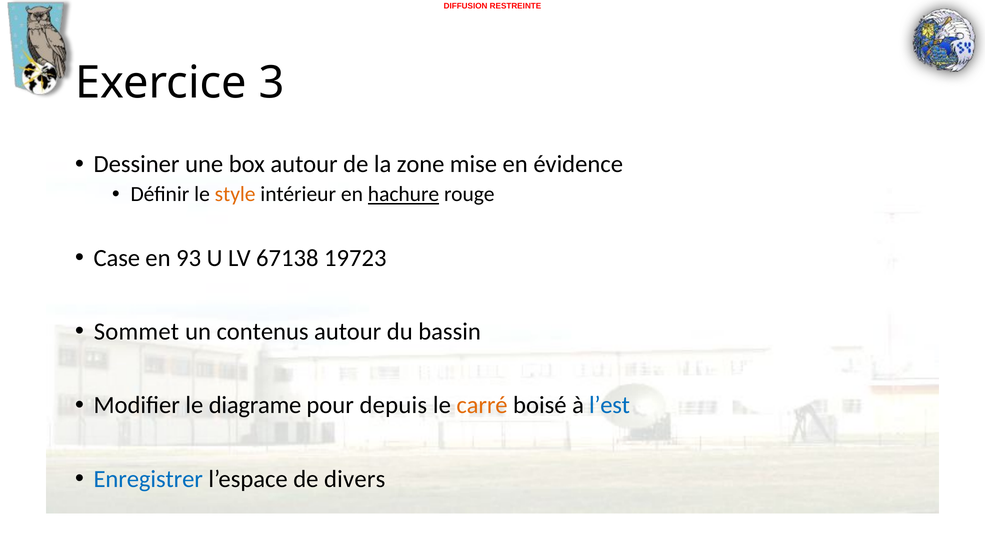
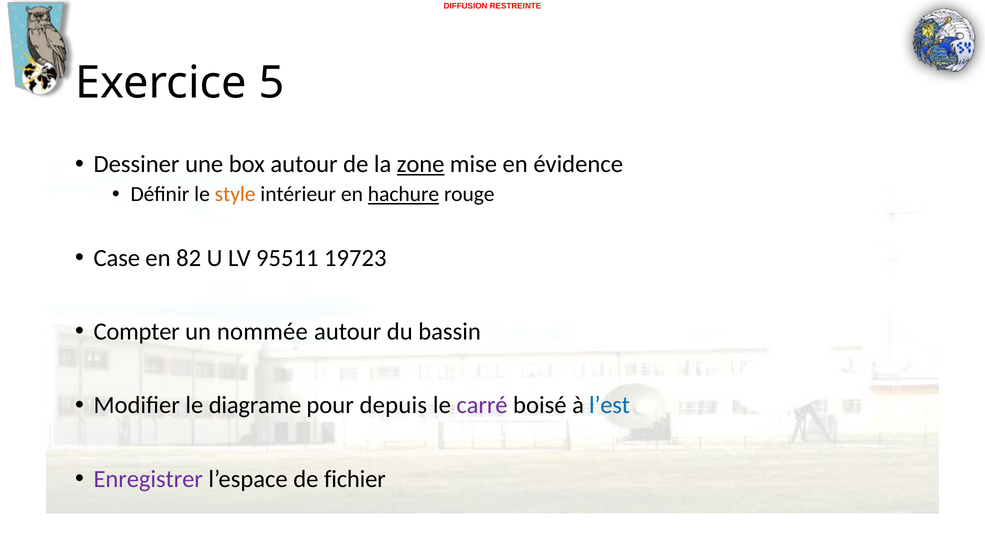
3: 3 -> 5
zone underline: none -> present
93: 93 -> 82
67138: 67138 -> 95511
Sommet: Sommet -> Compter
contenus: contenus -> nommée
carré colour: orange -> purple
Enregistrer colour: blue -> purple
divers: divers -> fichier
